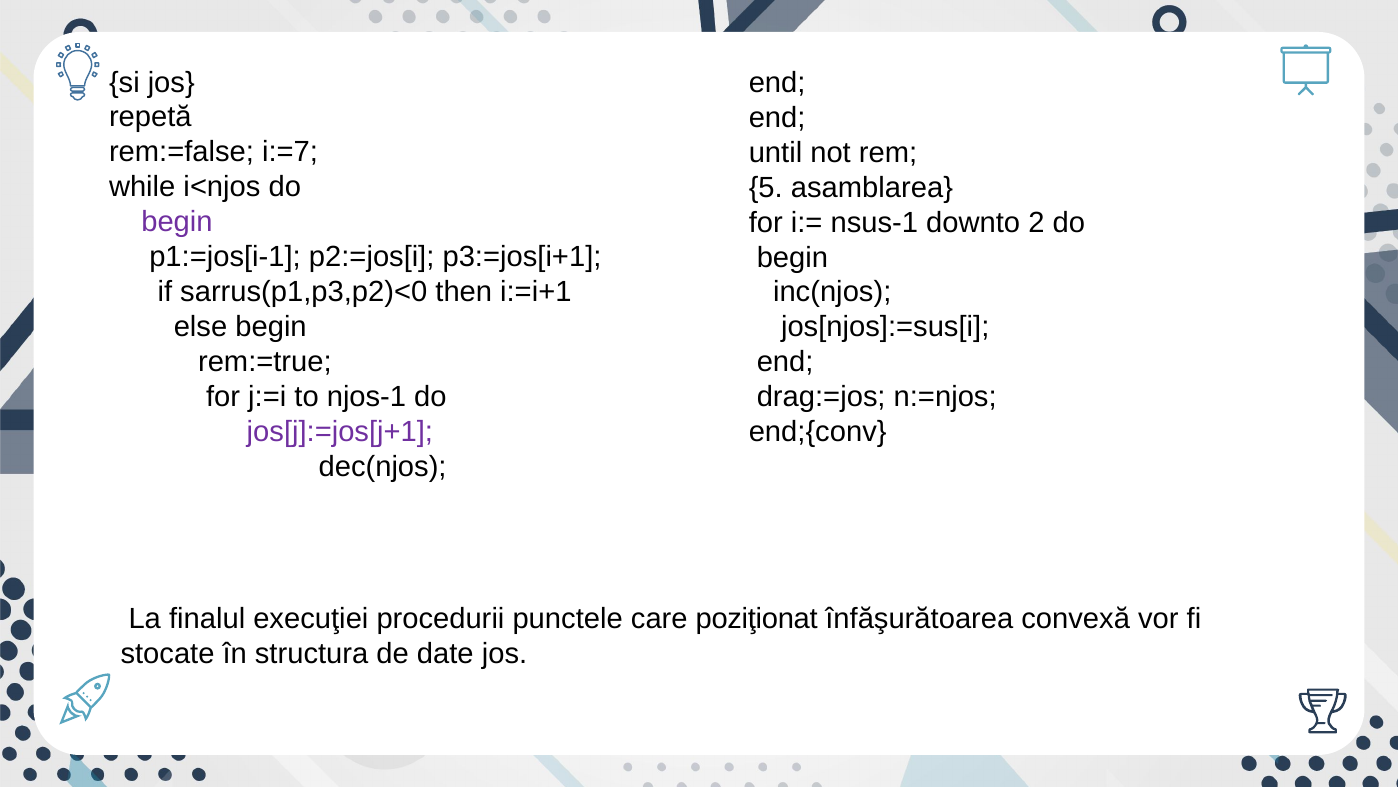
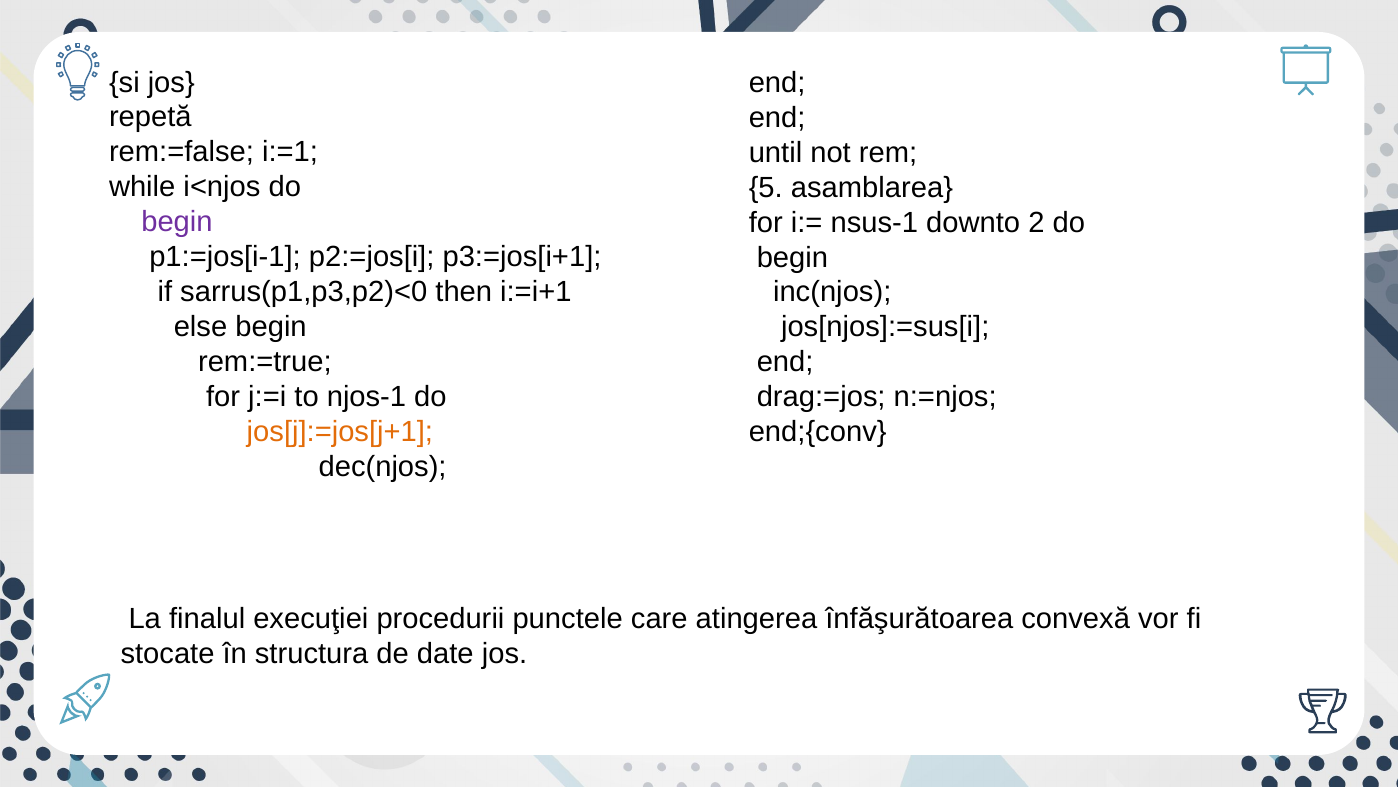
i:=7: i:=7 -> i:=1
jos[j]:=jos[j+1 colour: purple -> orange
poziţionat: poziţionat -> atingerea
